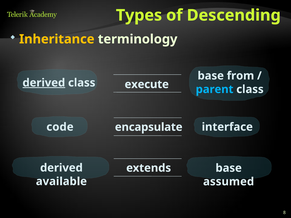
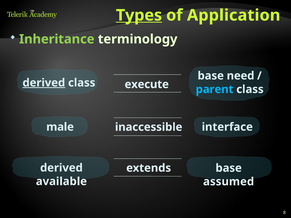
Types underline: none -> present
Descending: Descending -> Application
Inheritance colour: yellow -> light green
from: from -> need
code: code -> male
encapsulate: encapsulate -> inaccessible
